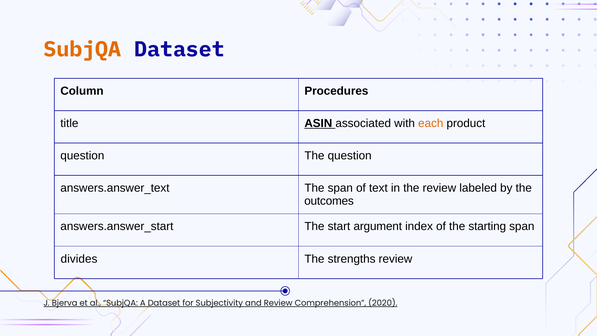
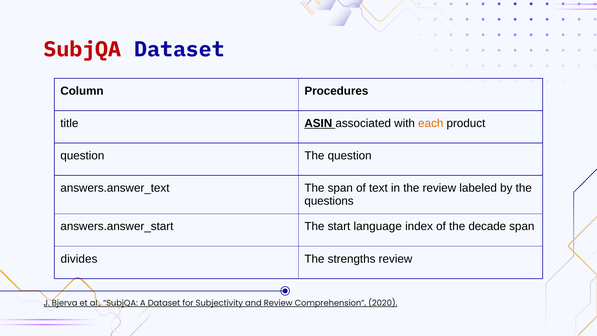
SubjQA at (82, 49) colour: orange -> red
outcomes: outcomes -> questions
argument: argument -> language
starting: starting -> decade
